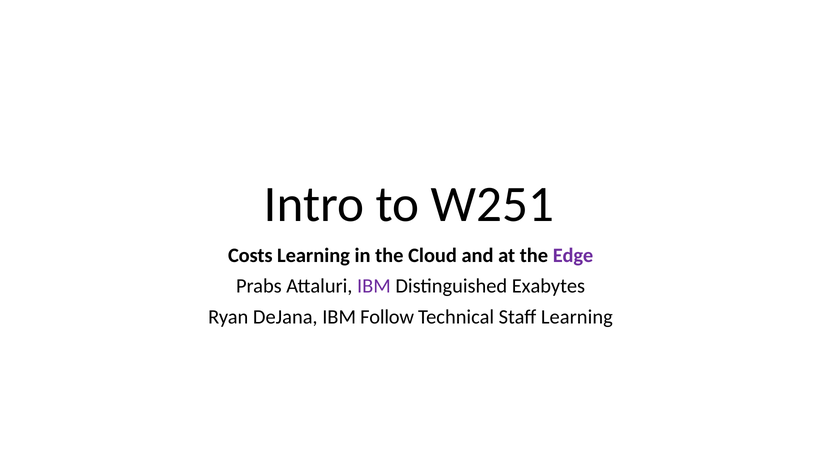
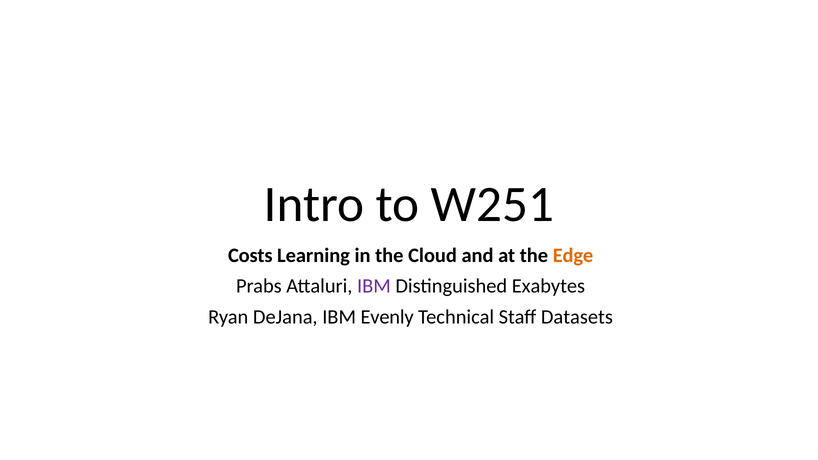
Edge colour: purple -> orange
Follow: Follow -> Evenly
Staff Learning: Learning -> Datasets
